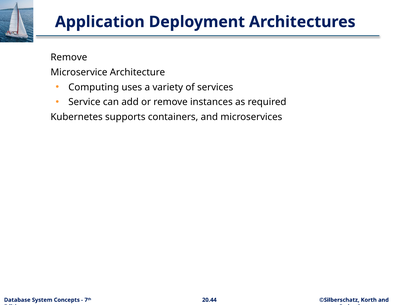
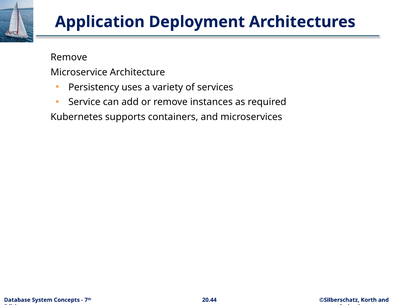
Computing: Computing -> Persistency
